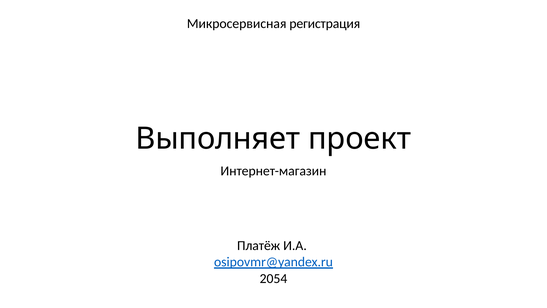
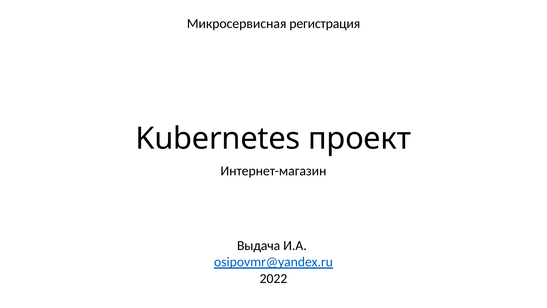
Выполняет: Выполняет -> Kubernetes
Платёж: Платёж -> Выдача
2054: 2054 -> 2022
